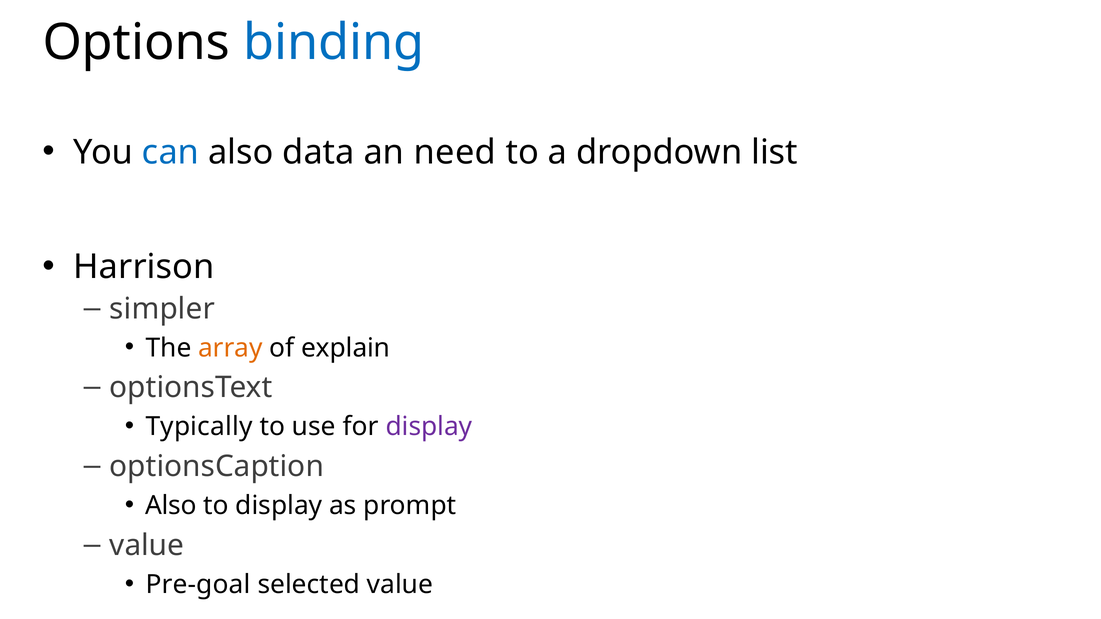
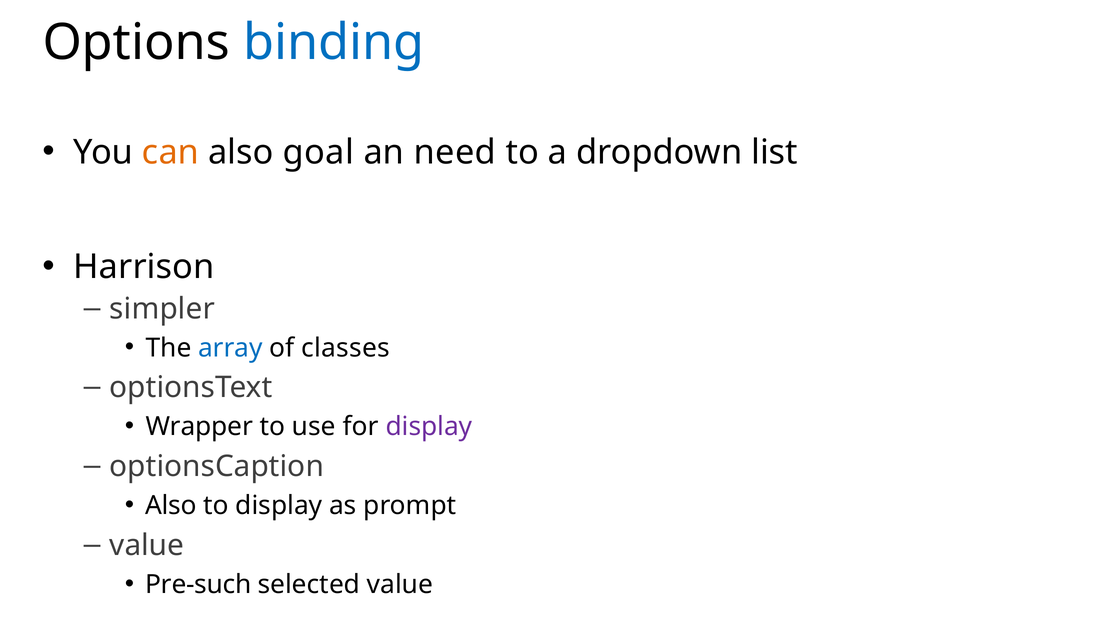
can colour: blue -> orange
data: data -> goal
array colour: orange -> blue
explain: explain -> classes
Typically: Typically -> Wrapper
Pre-goal: Pre-goal -> Pre-such
